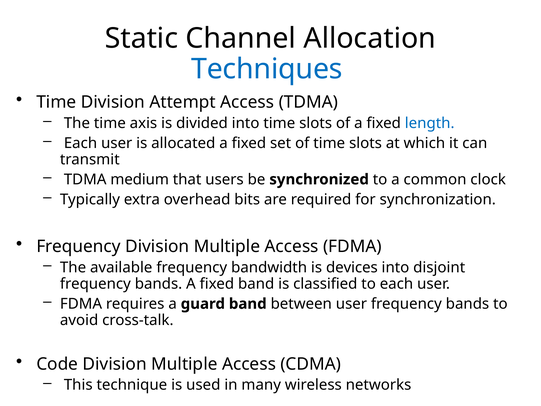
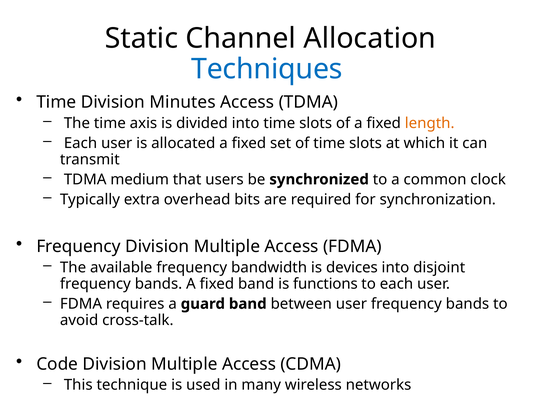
Attempt: Attempt -> Minutes
length colour: blue -> orange
classified: classified -> functions
